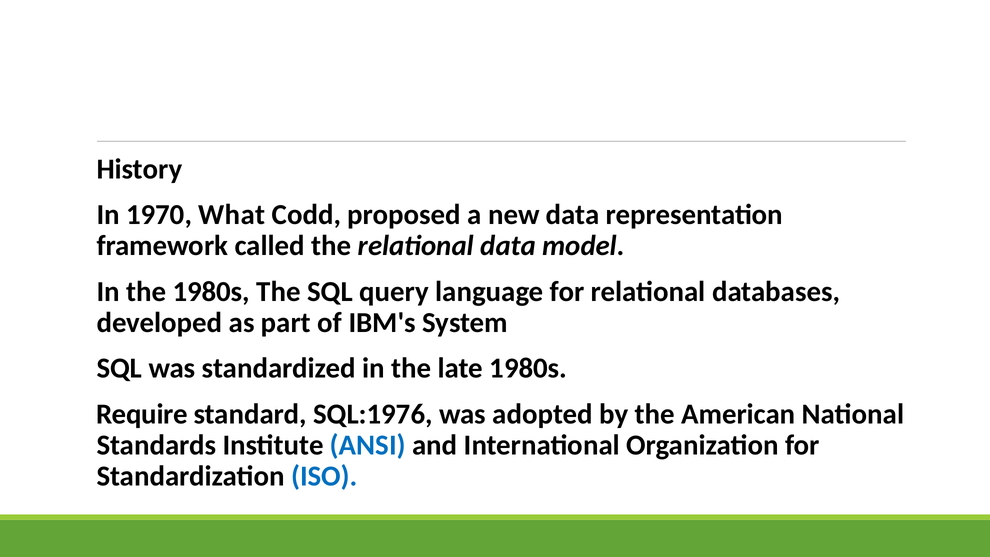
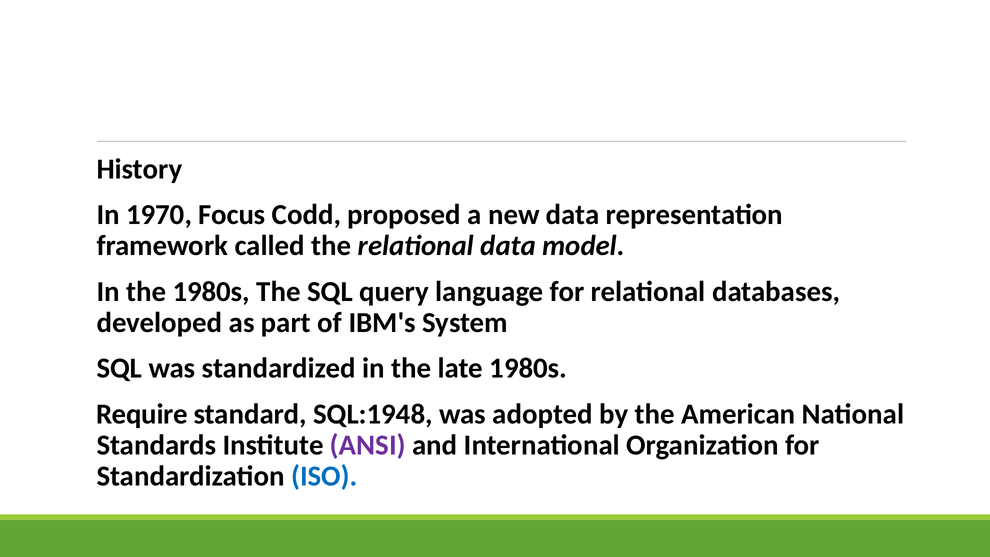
What: What -> Focus
SQL:1976: SQL:1976 -> SQL:1948
ANSI colour: blue -> purple
